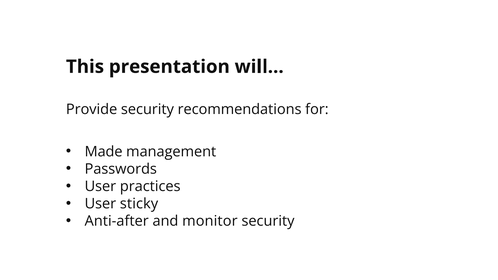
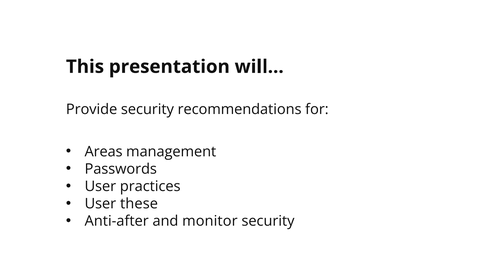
Made: Made -> Areas
sticky: sticky -> these
